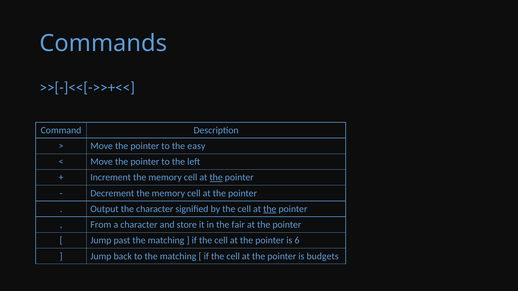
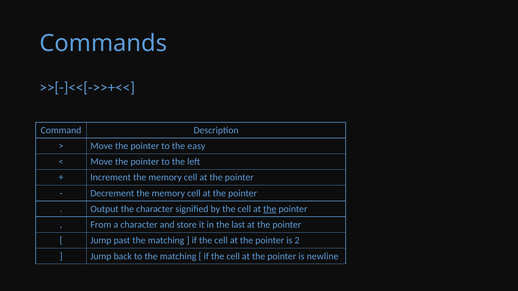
the at (216, 178) underline: present -> none
fair: fair -> last
6: 6 -> 2
budgets: budgets -> newline
